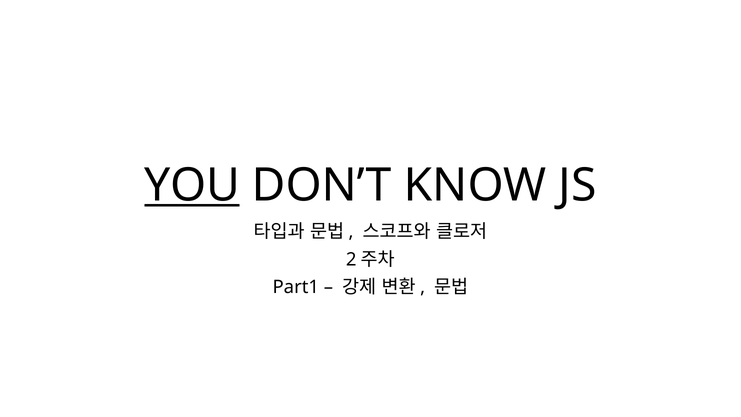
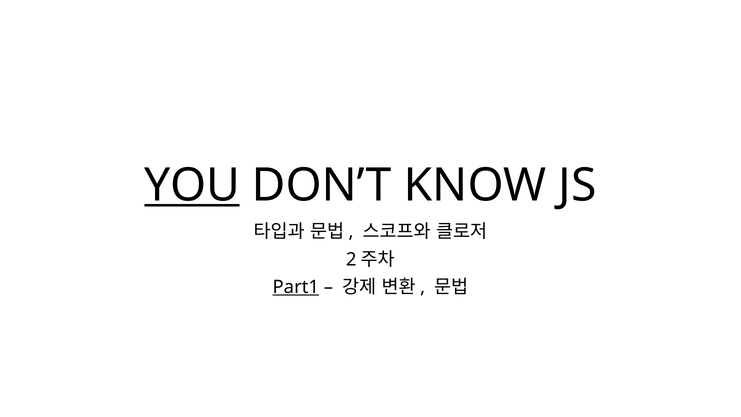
Part1 underline: none -> present
